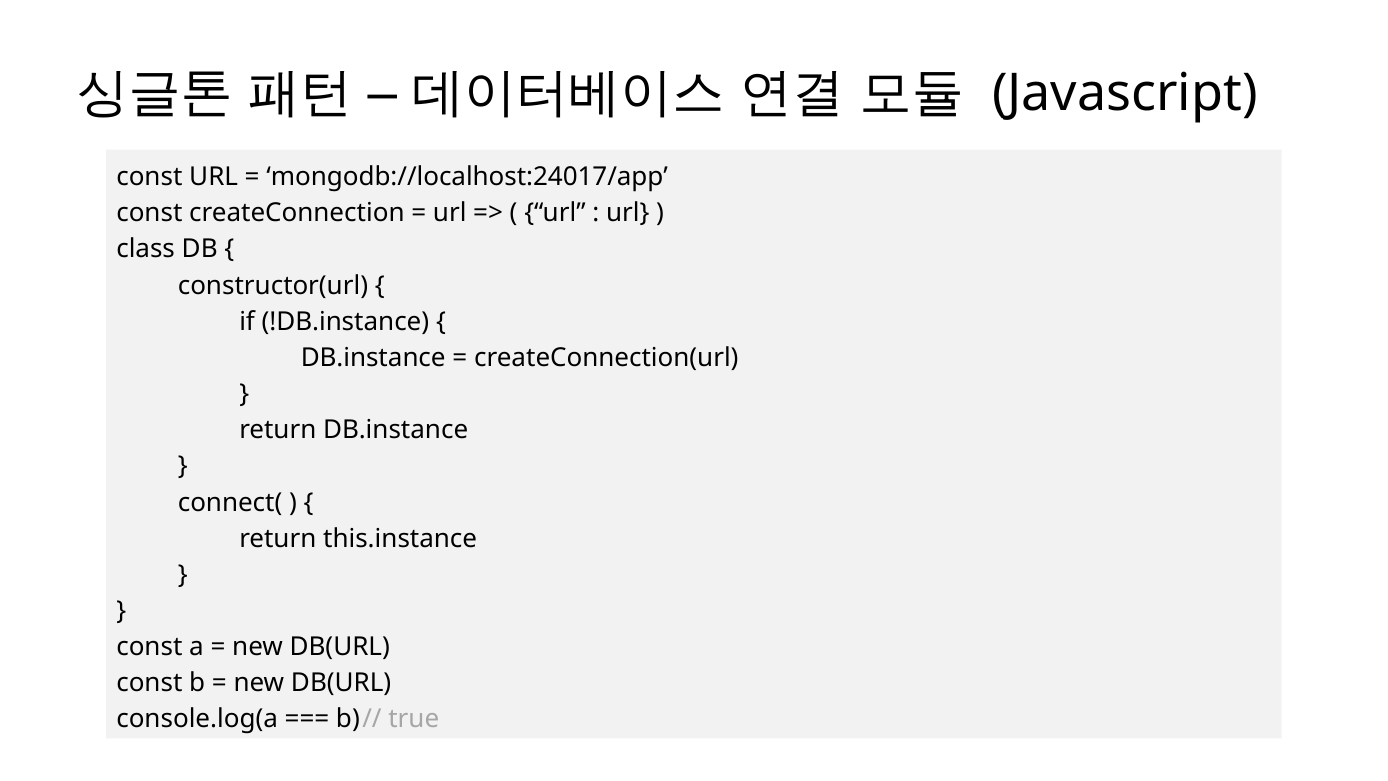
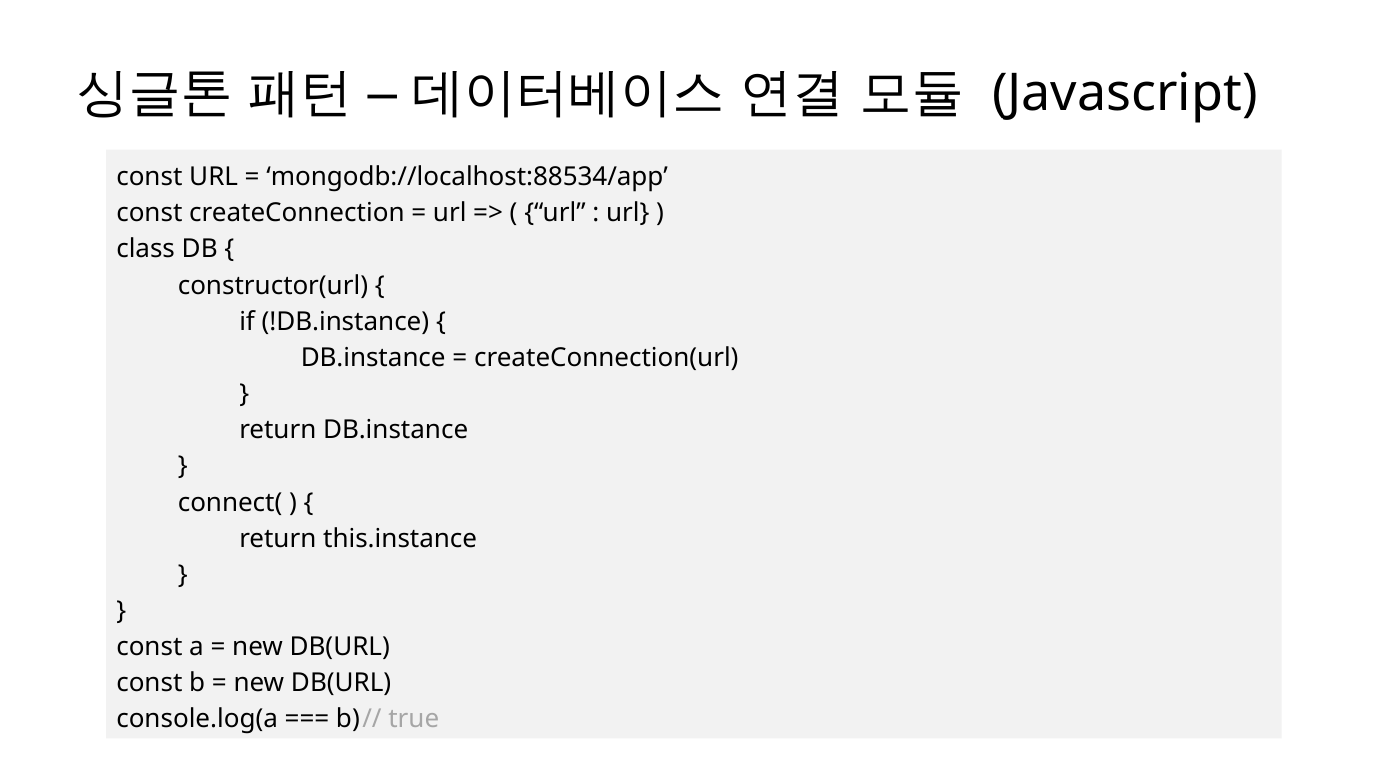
mongodb://localhost:24017/app: mongodb://localhost:24017/app -> mongodb://localhost:88534/app
